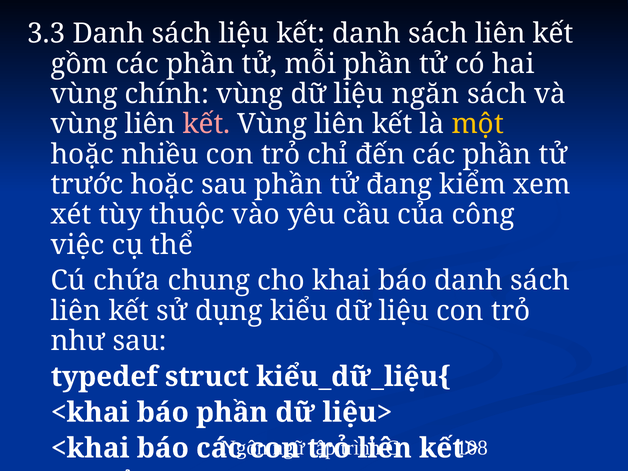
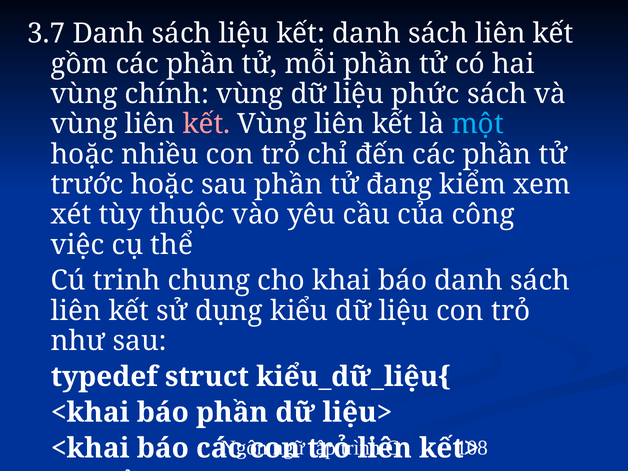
3.3: 3.3 -> 3.7
ngăn: ngăn -> phức
một colour: yellow -> light blue
chứa: chứa -> trinh
